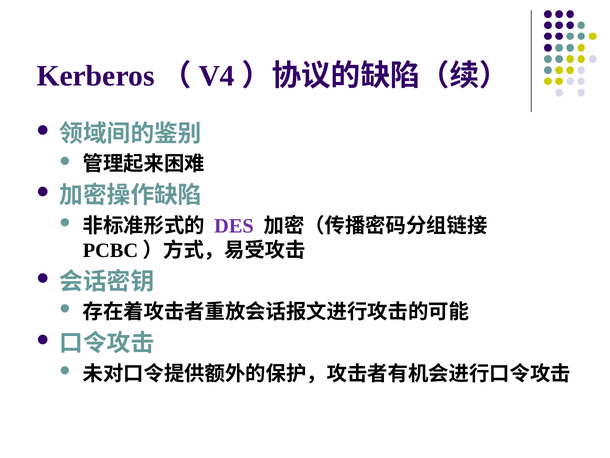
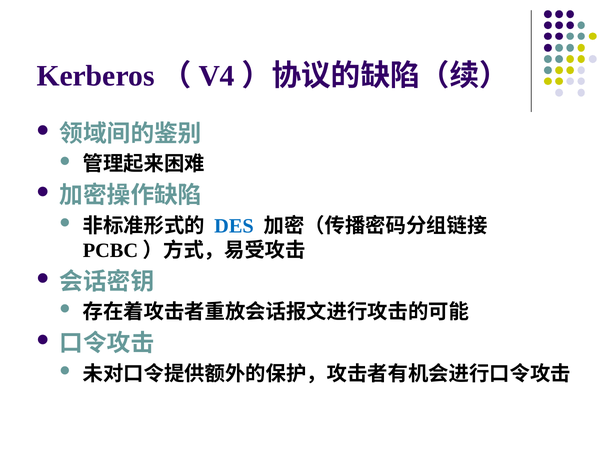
DES colour: purple -> blue
